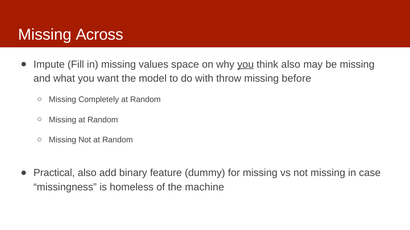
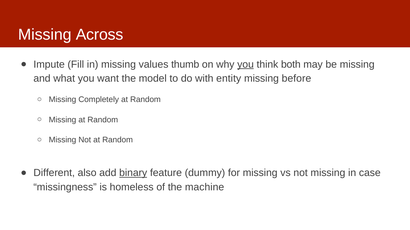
space: space -> thumb
think also: also -> both
throw: throw -> entity
Practical: Practical -> Different
binary underline: none -> present
